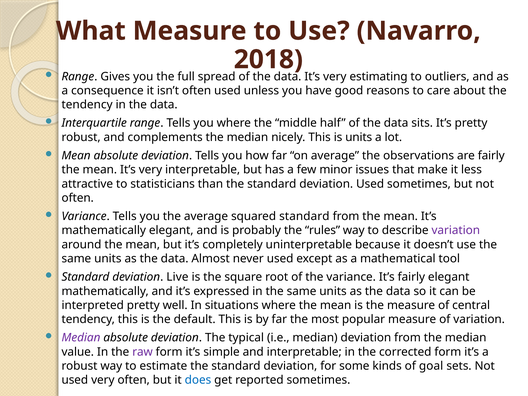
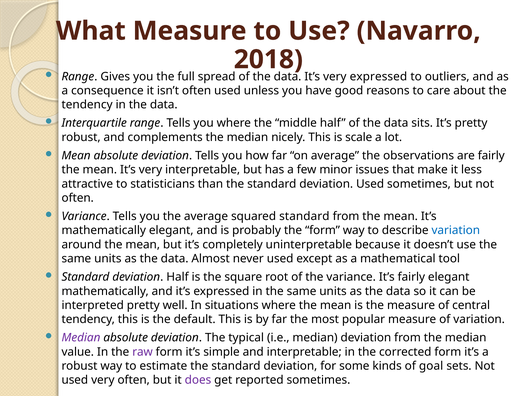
very estimating: estimating -> expressed
is units: units -> scale
the rules: rules -> form
variation at (456, 230) colour: purple -> blue
deviation Live: Live -> Half
does colour: blue -> purple
